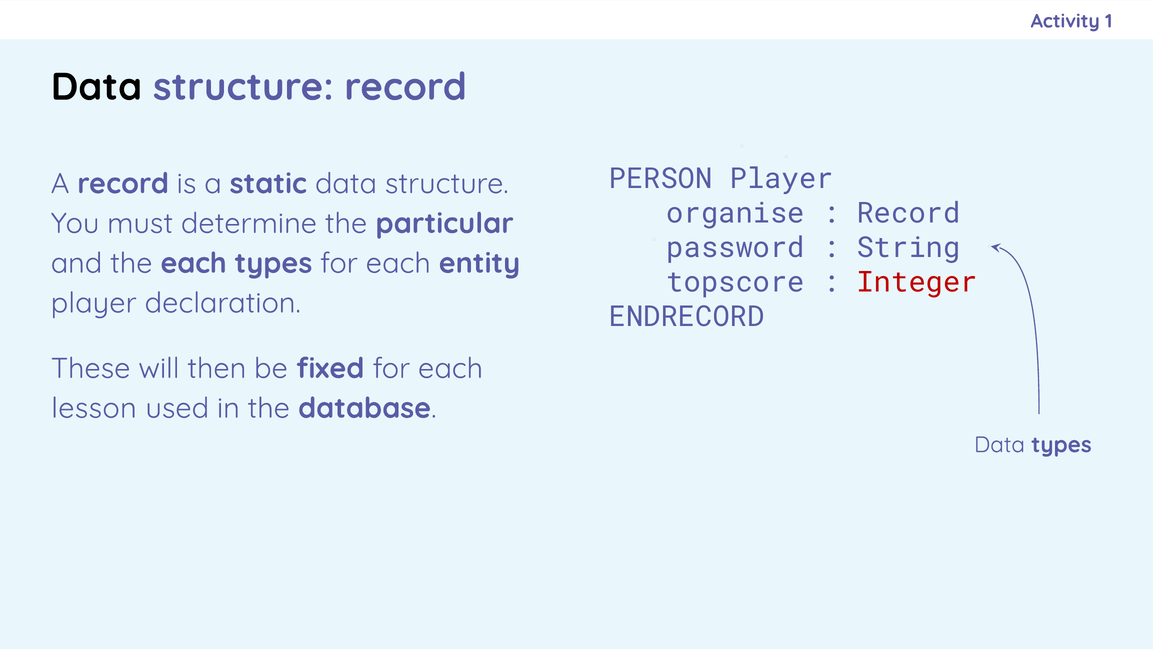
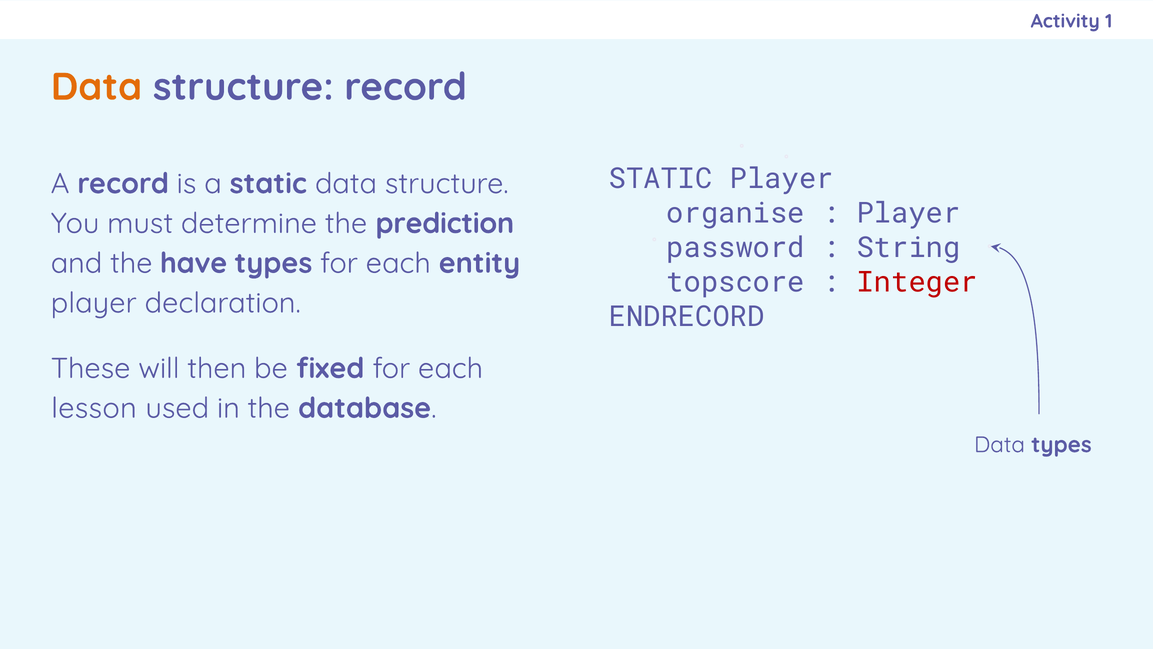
Data at (96, 87) colour: black -> orange
PERSON at (661, 178): PERSON -> STATIC
Record at (909, 213): Record -> Player
particular: particular -> prediction
the each: each -> have
